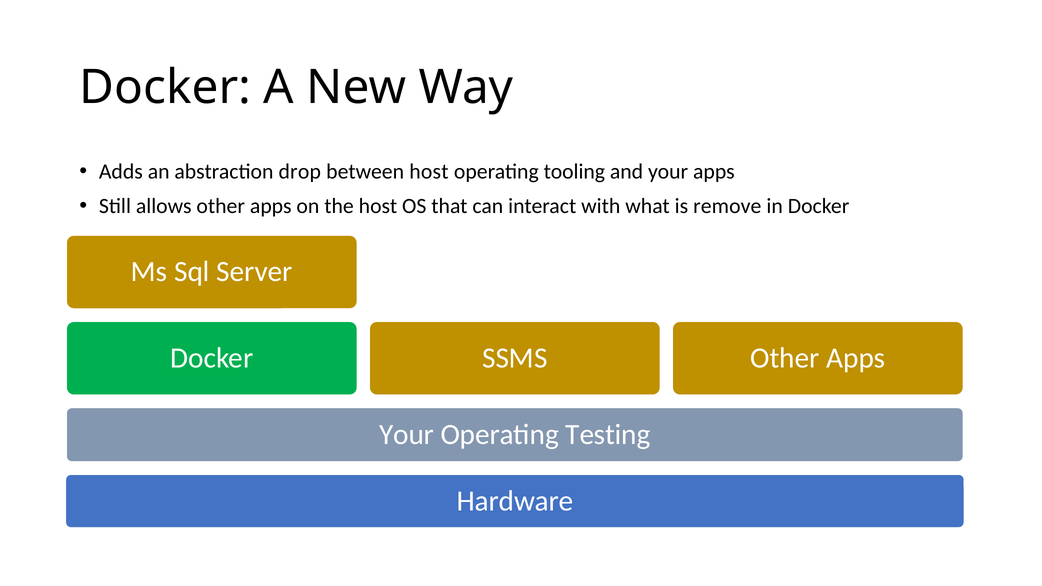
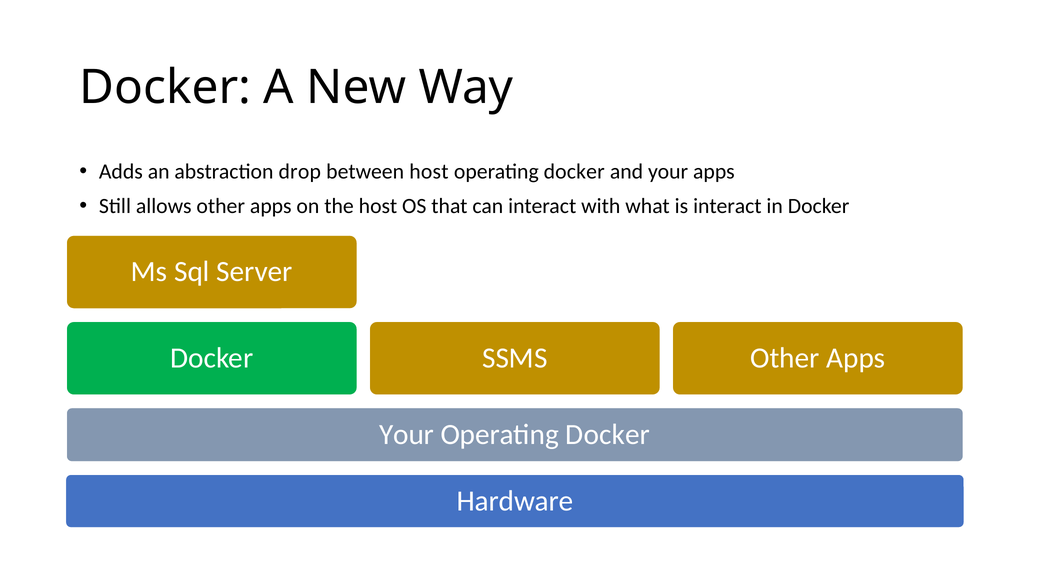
tooling at (574, 172): tooling -> docker
is remove: remove -> interact
Testing at (608, 435): Testing -> Docker
